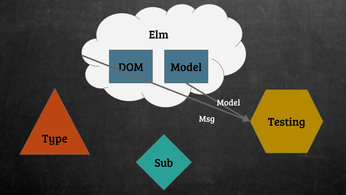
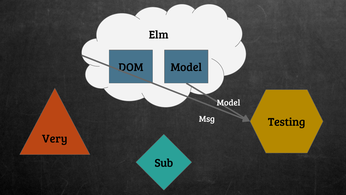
Type: Type -> Very
